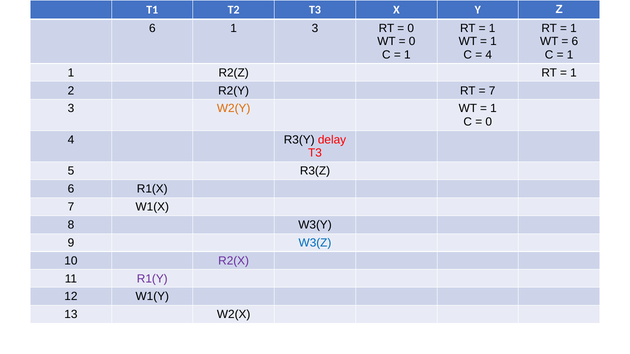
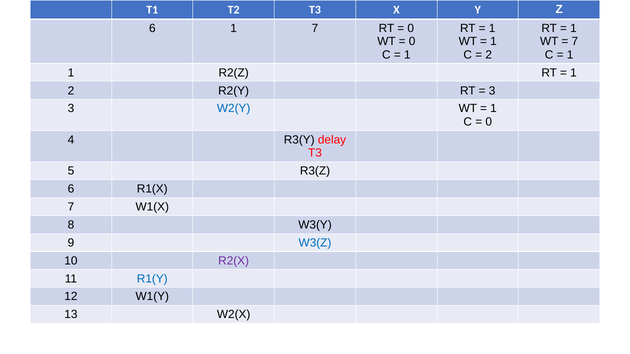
1 3: 3 -> 7
6 at (575, 42): 6 -> 7
4 at (489, 55): 4 -> 2
7 at (492, 91): 7 -> 3
W2(Y colour: orange -> blue
R1(Y colour: purple -> blue
